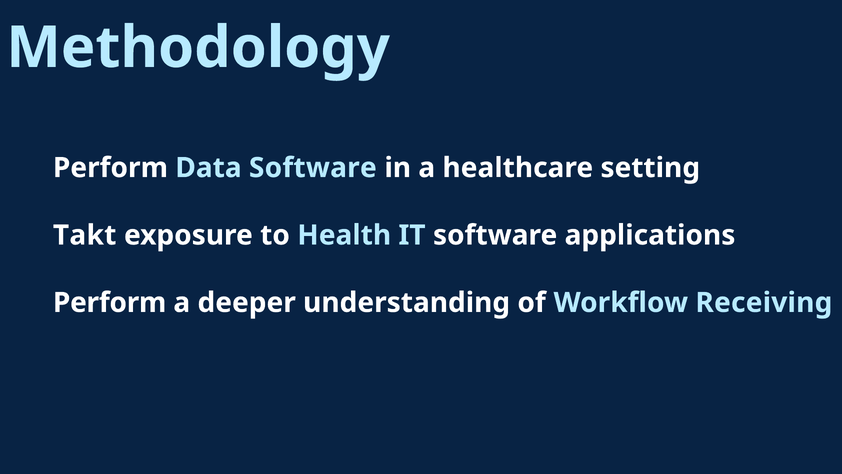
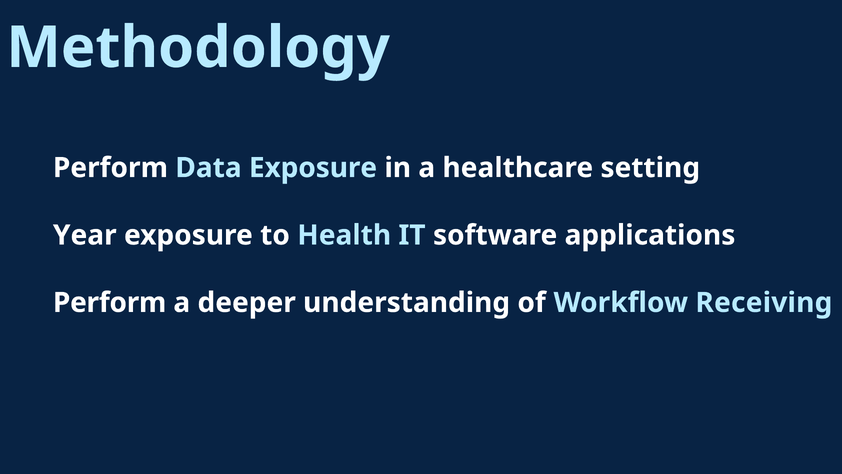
Data Software: Software -> Exposure
Takt: Takt -> Year
